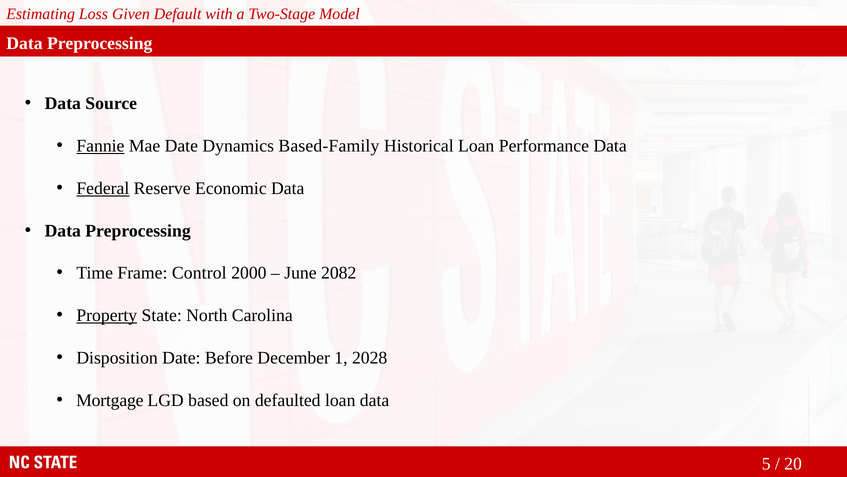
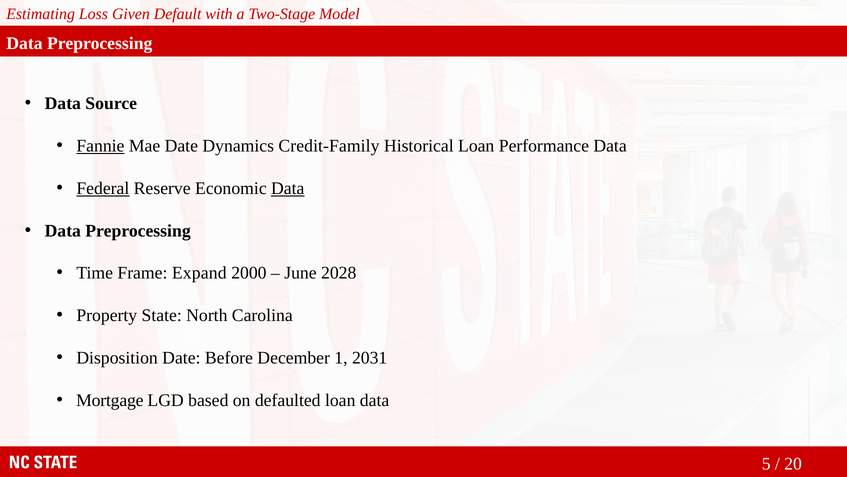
Based-Family: Based-Family -> Credit-Family
Data at (288, 188) underline: none -> present
Control: Control -> Expand
2082: 2082 -> 2028
Property underline: present -> none
2028: 2028 -> 2031
